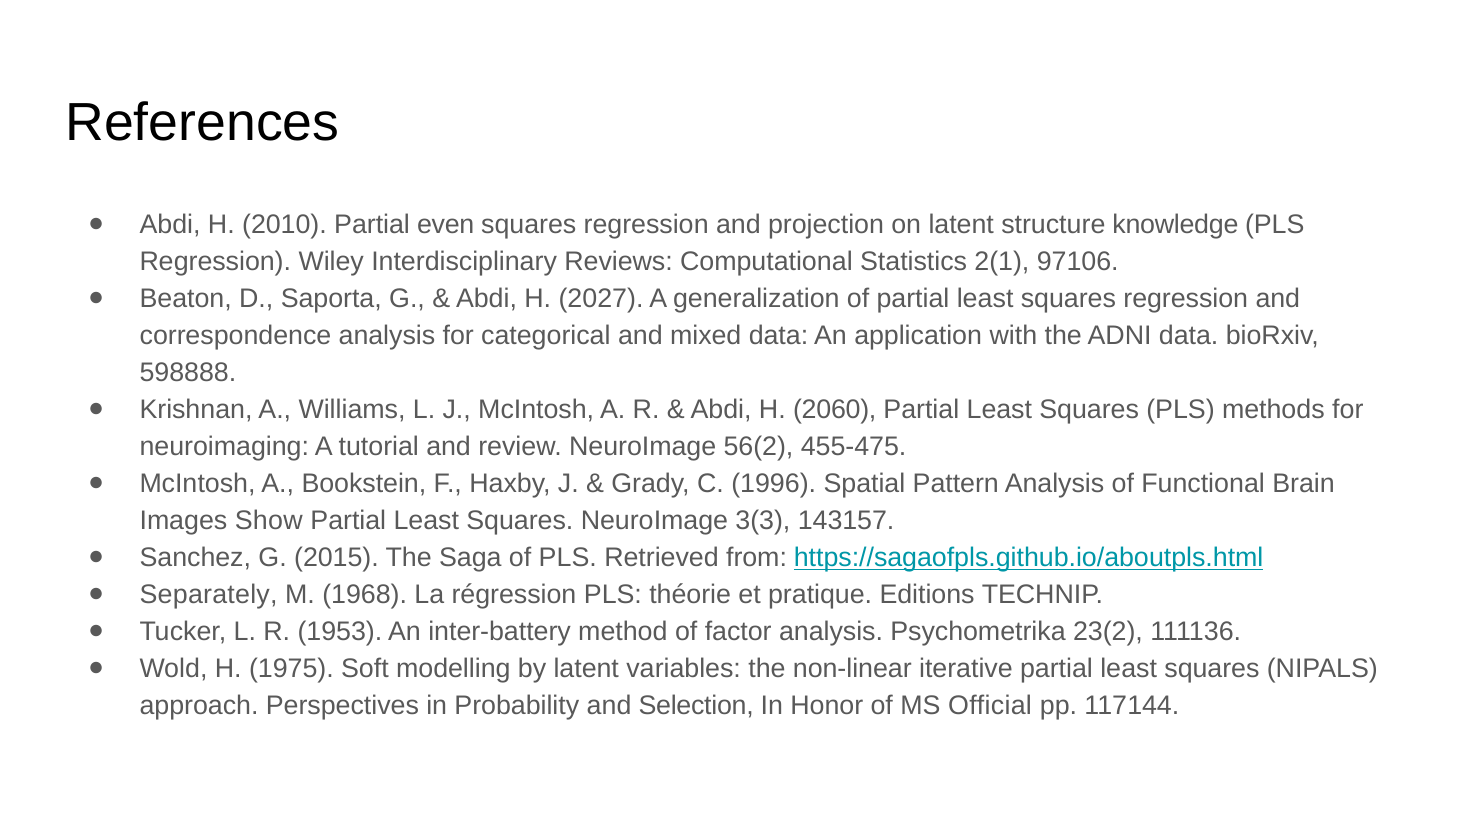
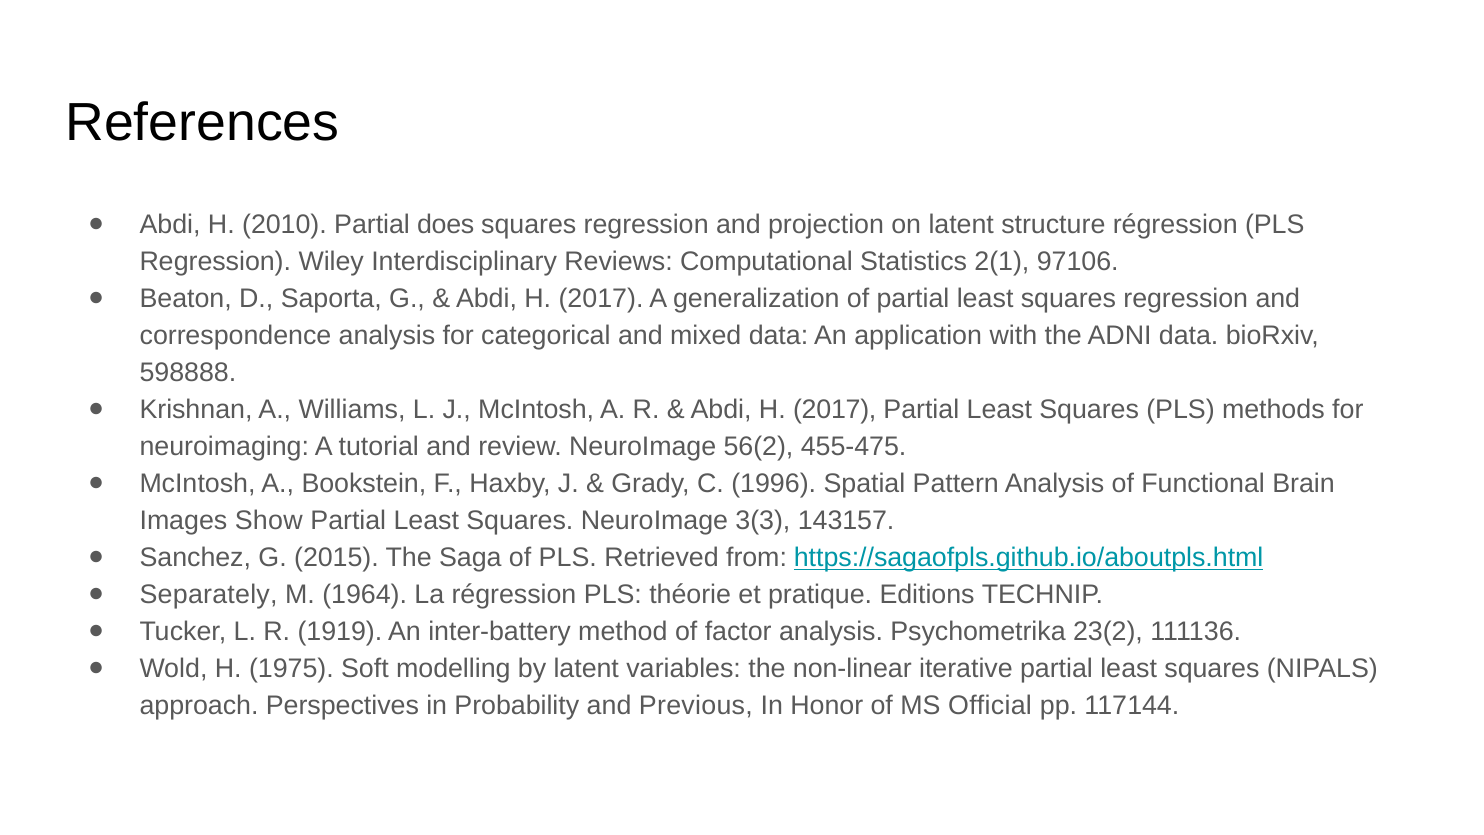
even: even -> does
structure knowledge: knowledge -> régression
2027 at (601, 299): 2027 -> 2017
2060 at (835, 410): 2060 -> 2017
1968: 1968 -> 1964
1953: 1953 -> 1919
Selection: Selection -> Previous
